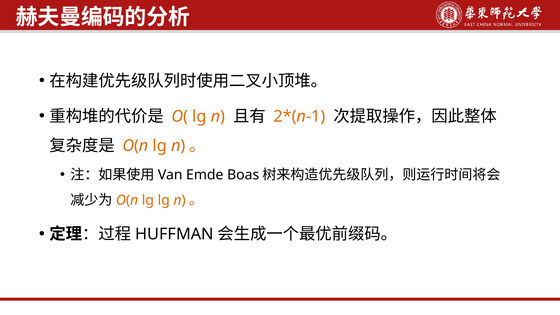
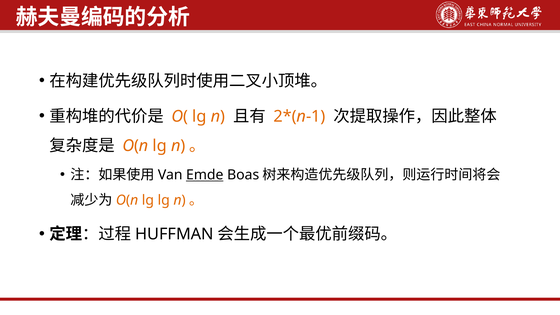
Emde underline: none -> present
